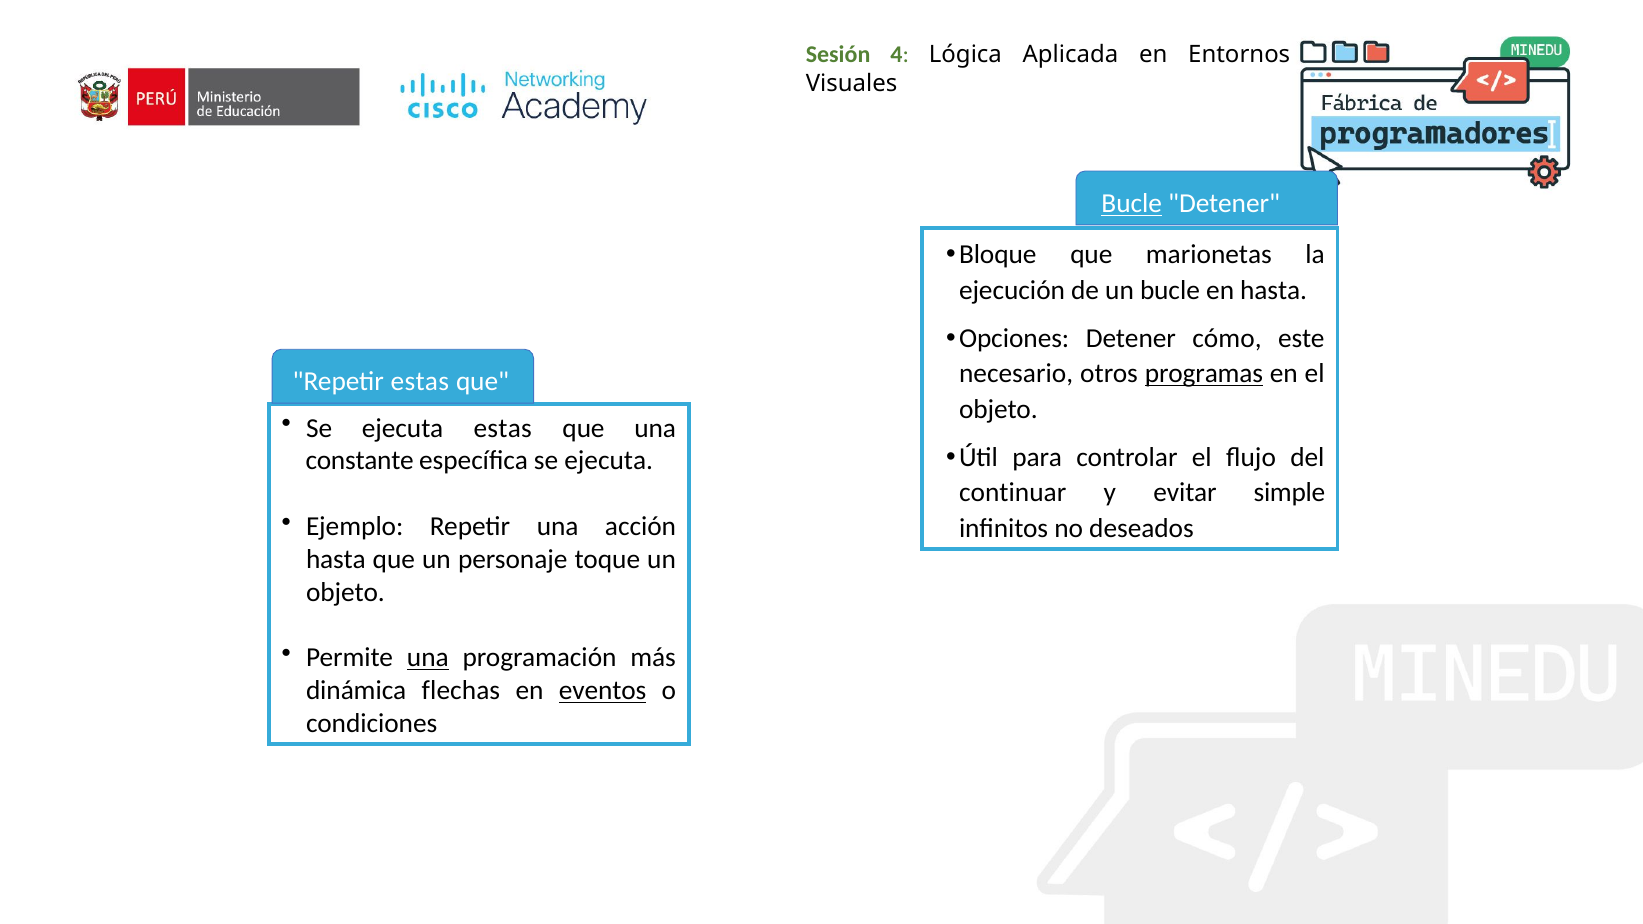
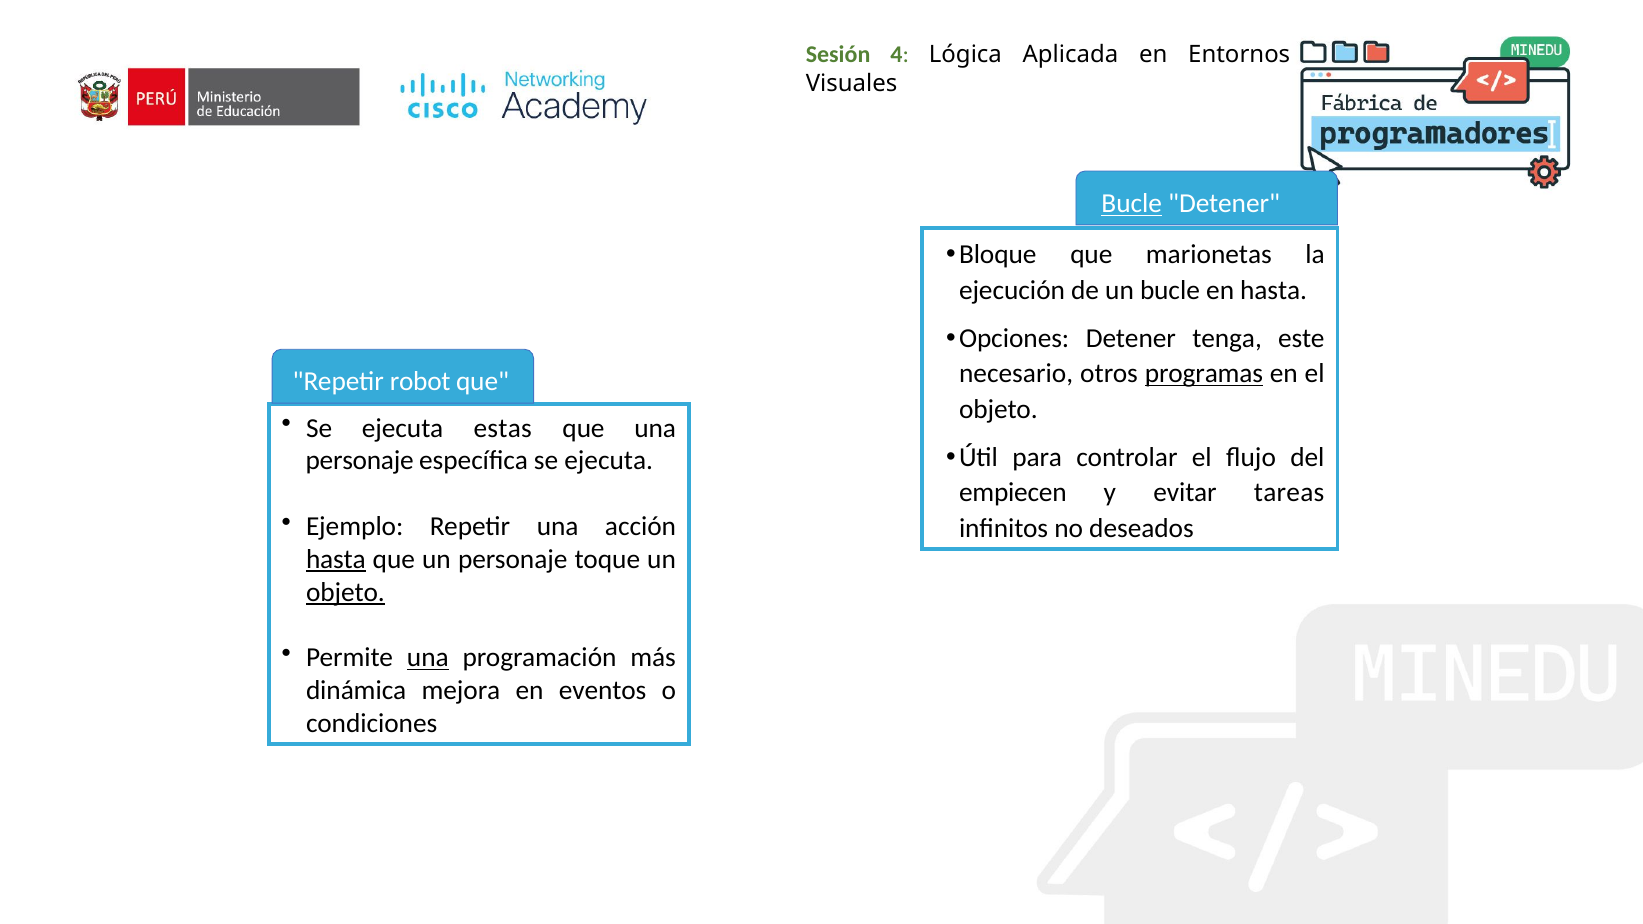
cómo: cómo -> tenga
Repetir estas: estas -> robot
constante at (360, 461): constante -> personaje
continuar: continuar -> empiecen
simple: simple -> tareas
hasta at (336, 559) underline: none -> present
objeto at (345, 592) underline: none -> present
flechas: flechas -> mejora
eventos underline: present -> none
